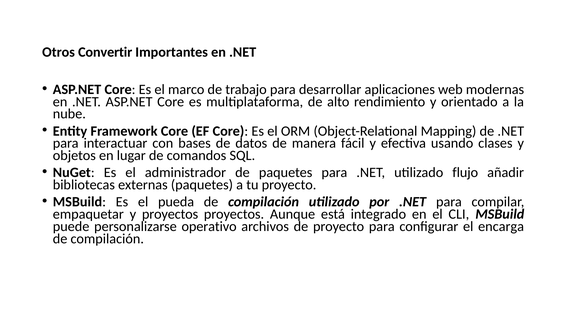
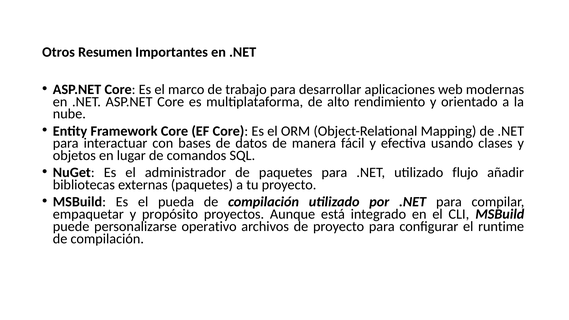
Convertir: Convertir -> Resumen
y proyectos: proyectos -> propósito
encarga: encarga -> runtime
